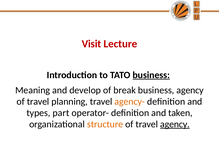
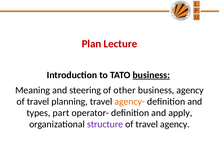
Visit: Visit -> Plan
develop: develop -> steering
break: break -> other
taken: taken -> apply
structure colour: orange -> purple
agency at (175, 124) underline: present -> none
